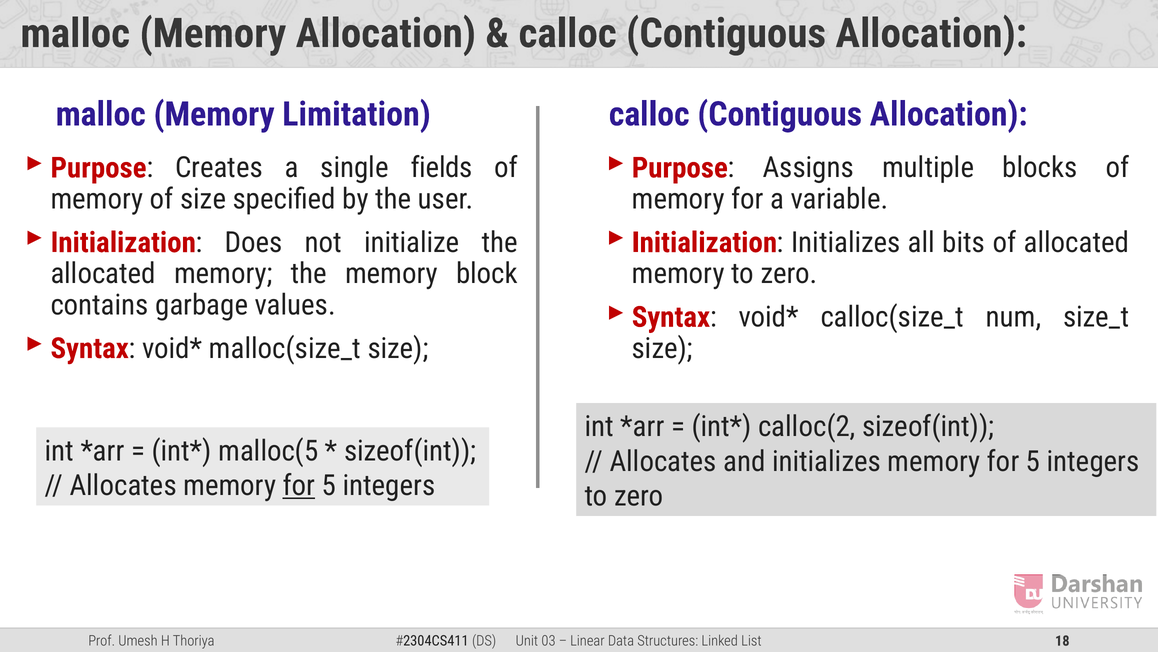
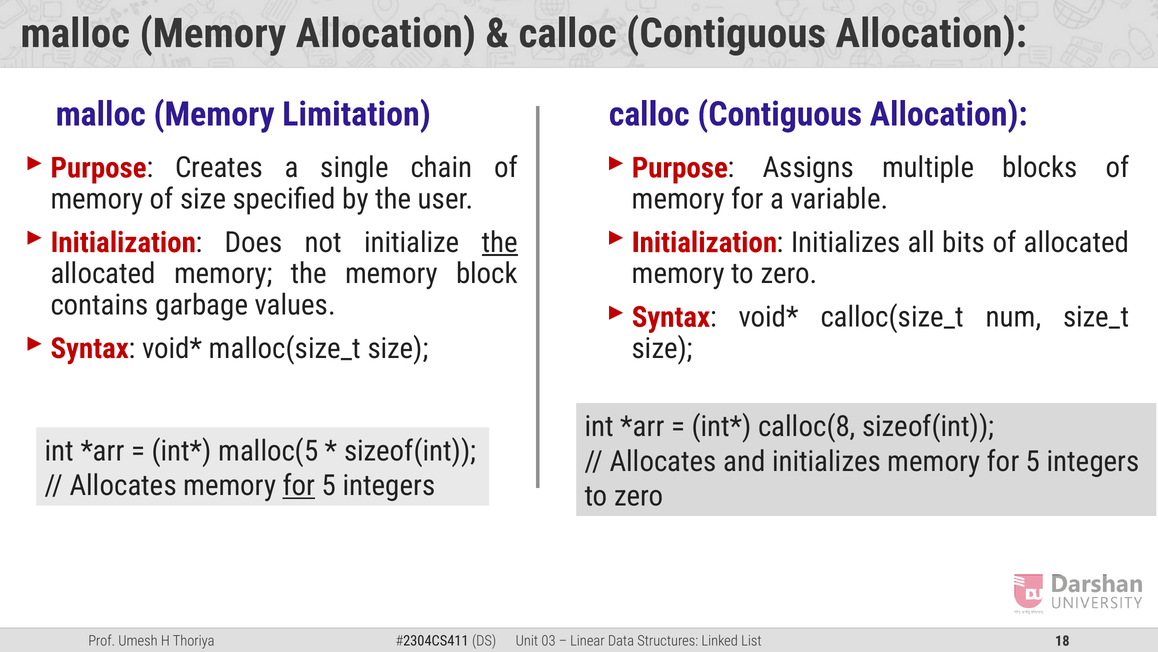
fields: fields -> chain
the at (500, 242) underline: none -> present
calloc(2: calloc(2 -> calloc(8
